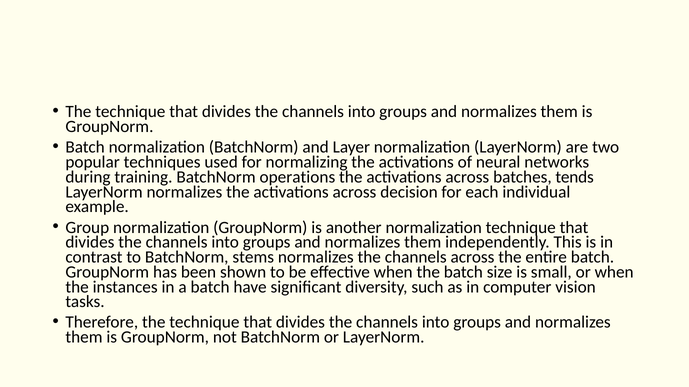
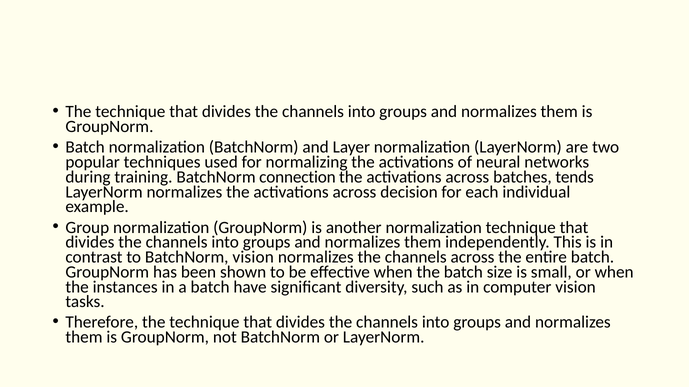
operations: operations -> connection
BatchNorm stems: stems -> vision
